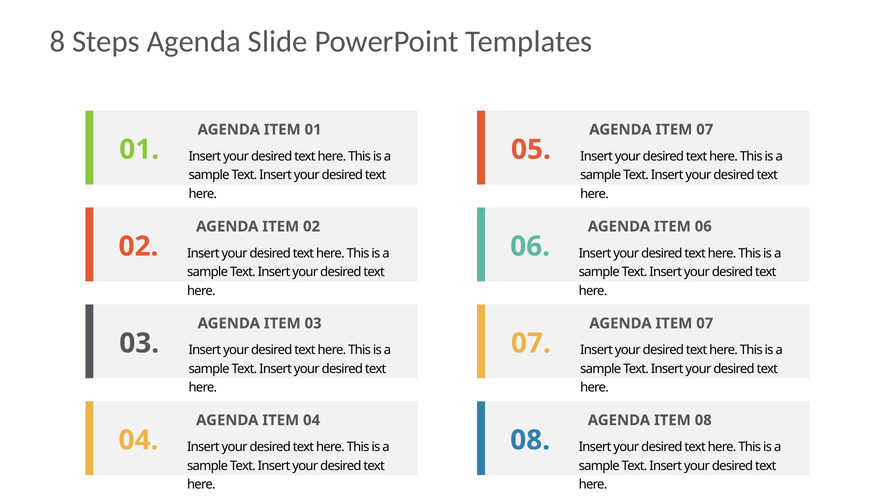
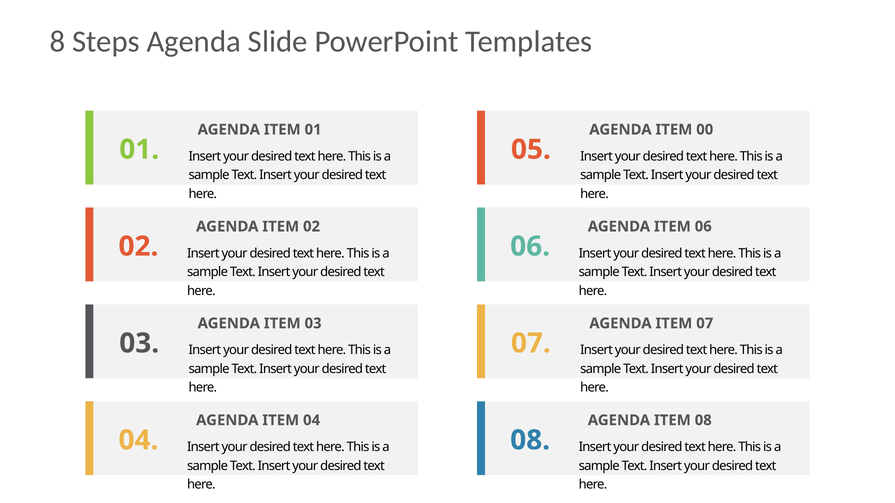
07 at (705, 130): 07 -> 00
